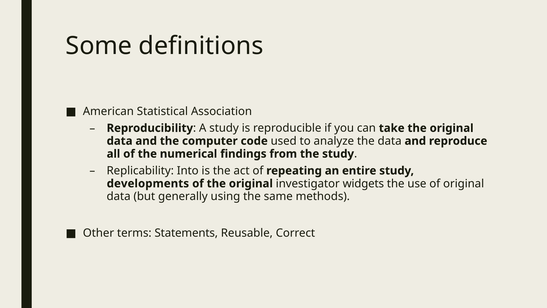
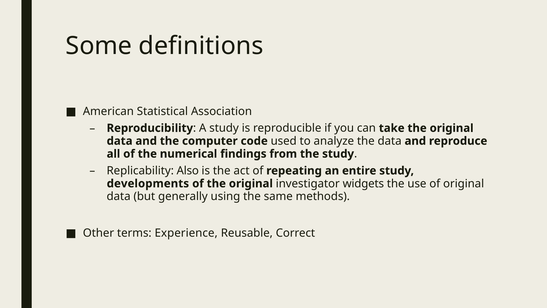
Into: Into -> Also
Statements: Statements -> Experience
